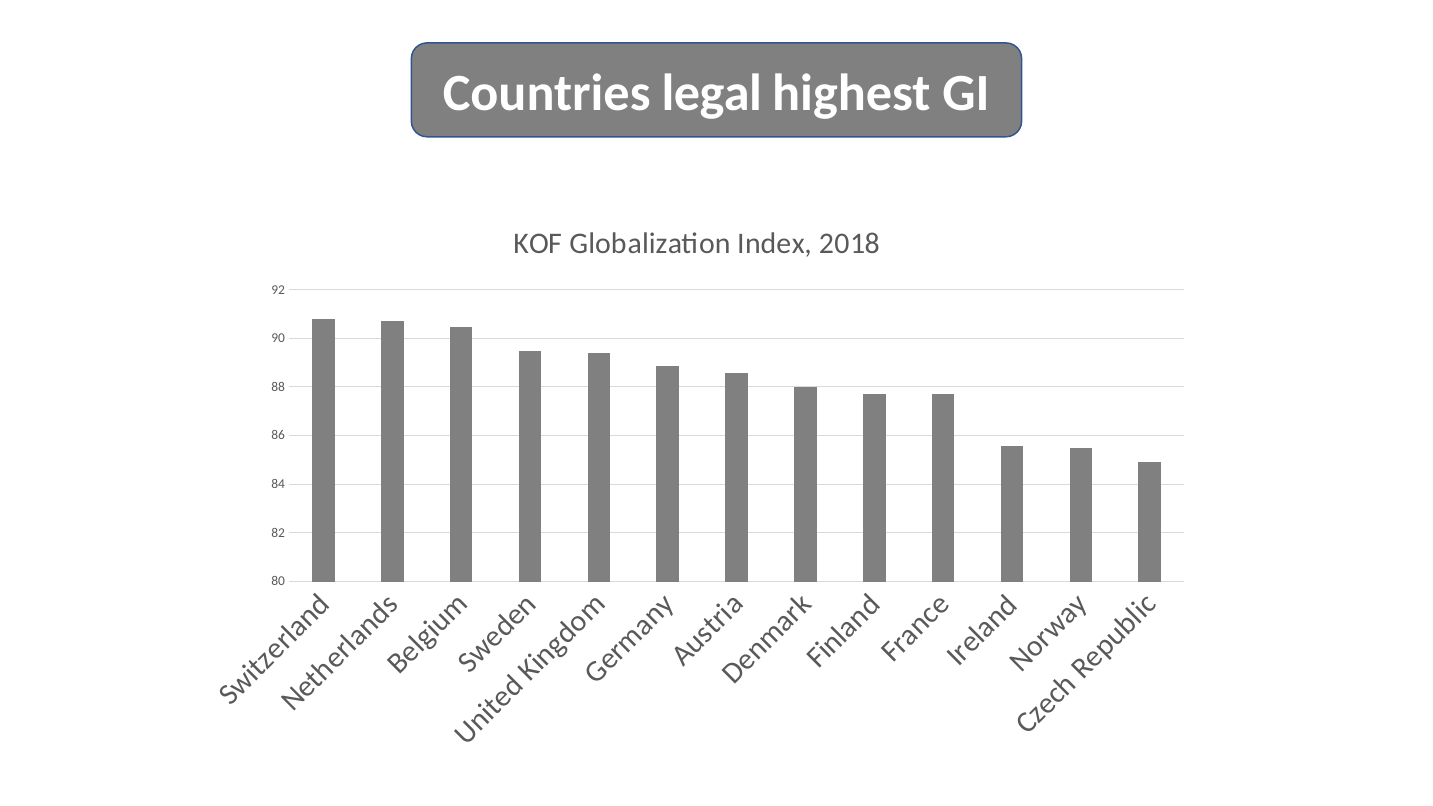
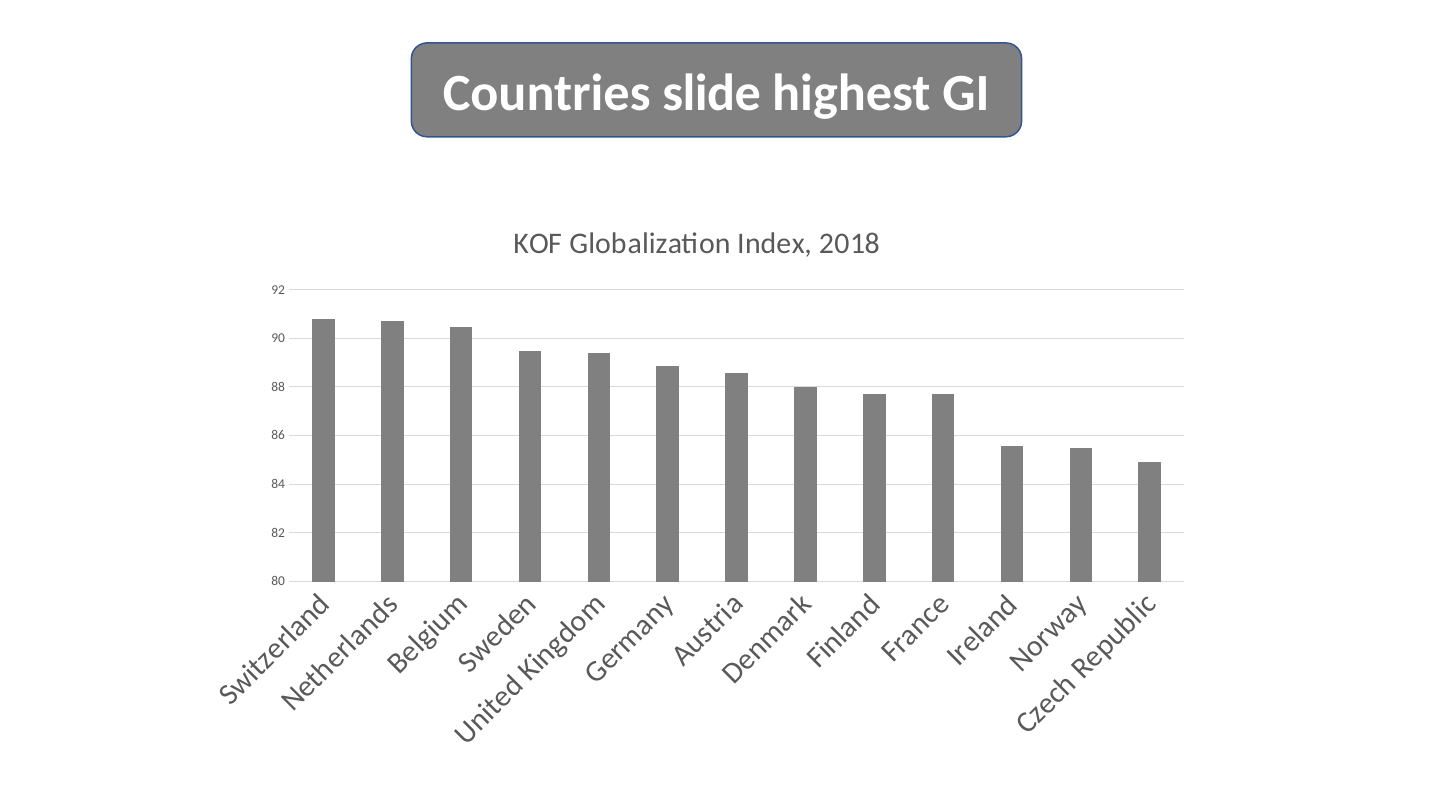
legal: legal -> slide
